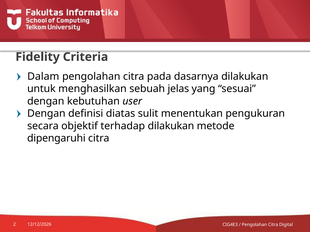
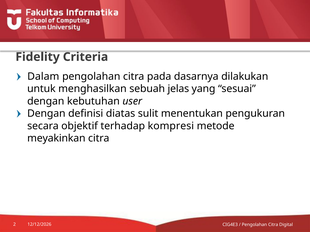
terhadap dilakukan: dilakukan -> kompresi
dipengaruhi: dipengaruhi -> meyakinkan
